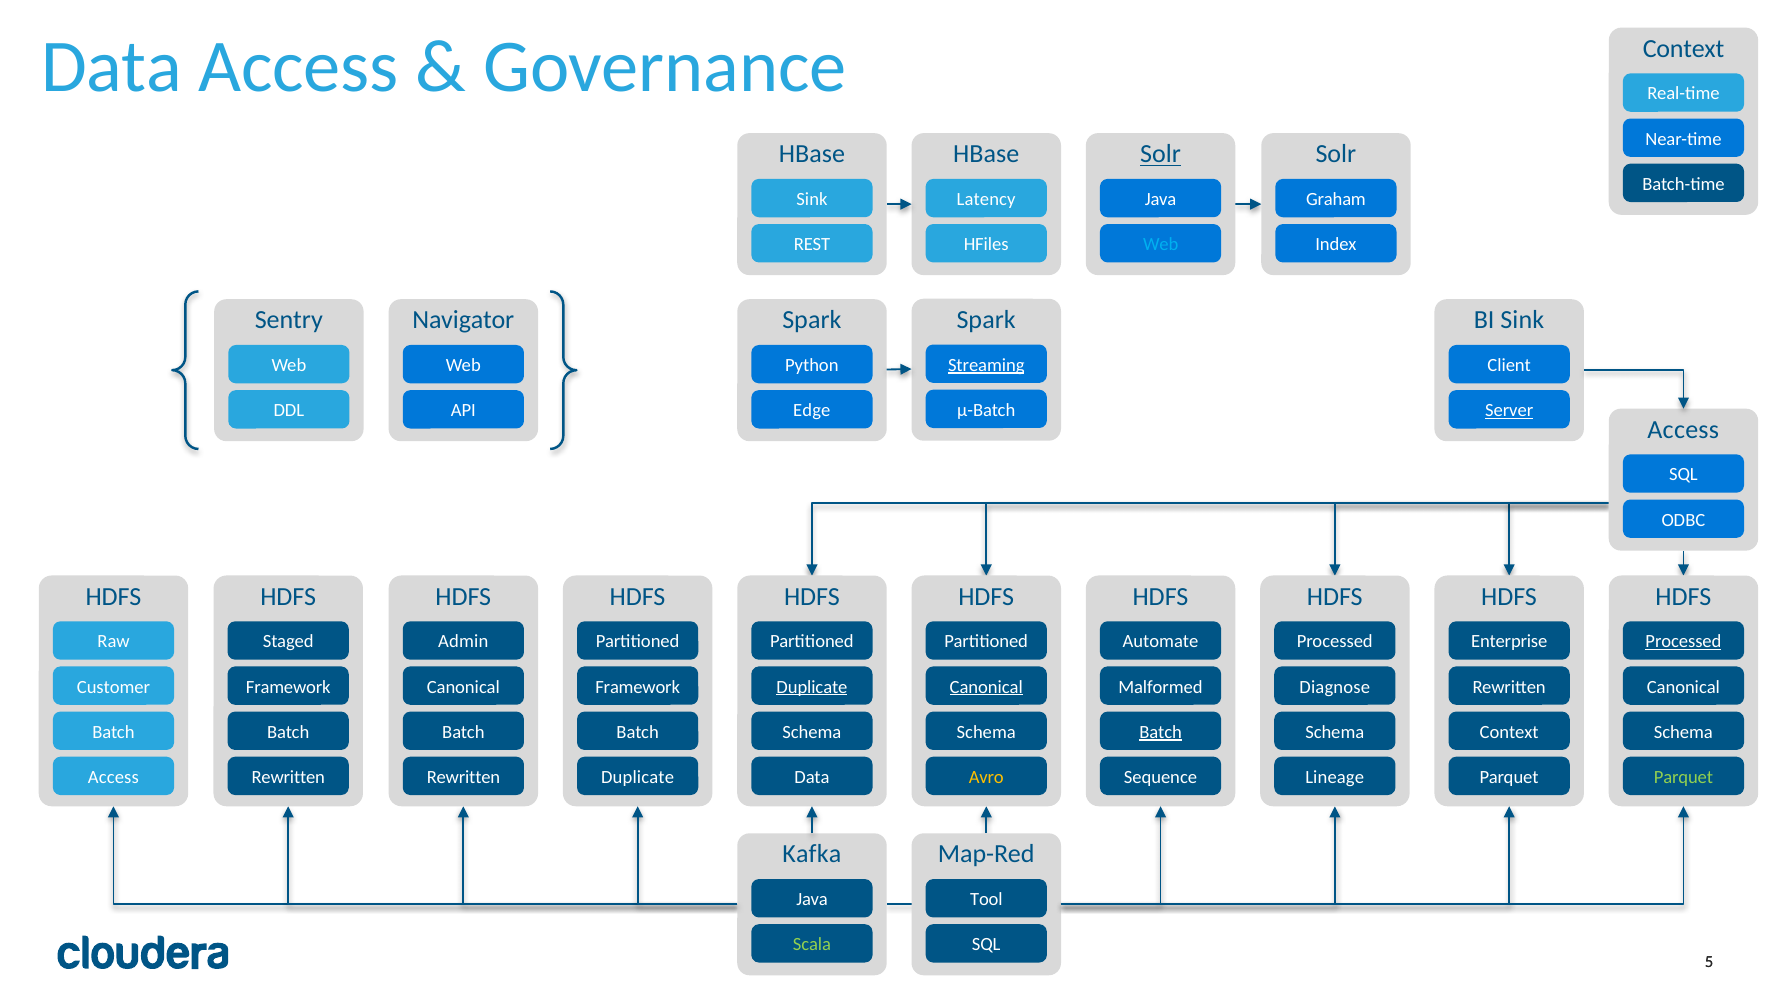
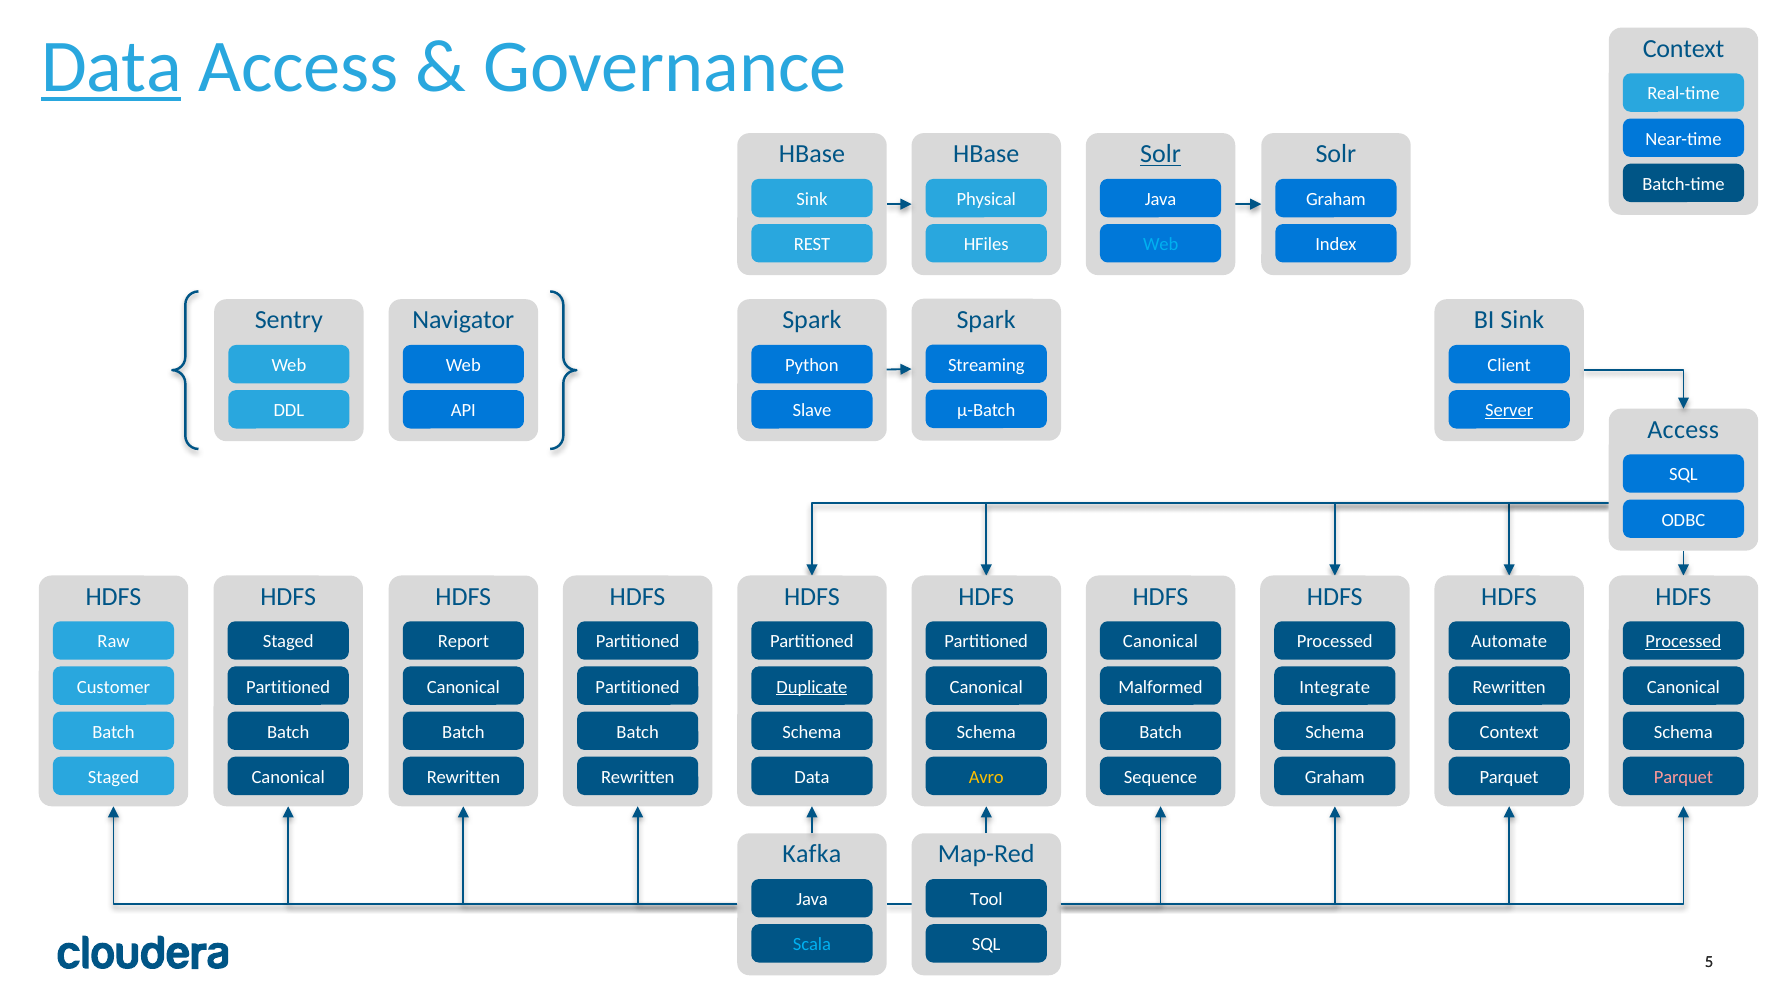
Data at (111, 67) underline: none -> present
Latency: Latency -> Physical
Streaming underline: present -> none
Edge: Edge -> Slave
Admin: Admin -> Report
Automate at (1161, 642): Automate -> Canonical
Enterprise: Enterprise -> Automate
Framework at (288, 687): Framework -> Partitioned
Framework at (638, 687): Framework -> Partitioned
Canonical at (986, 687) underline: present -> none
Diagnose: Diagnose -> Integrate
Batch at (1161, 732) underline: present -> none
Access at (113, 777): Access -> Staged
Rewritten at (288, 777): Rewritten -> Canonical
Duplicate at (638, 777): Duplicate -> Rewritten
Lineage at (1335, 777): Lineage -> Graham
Parquet at (1683, 777) colour: light green -> pink
Scala colour: light green -> light blue
